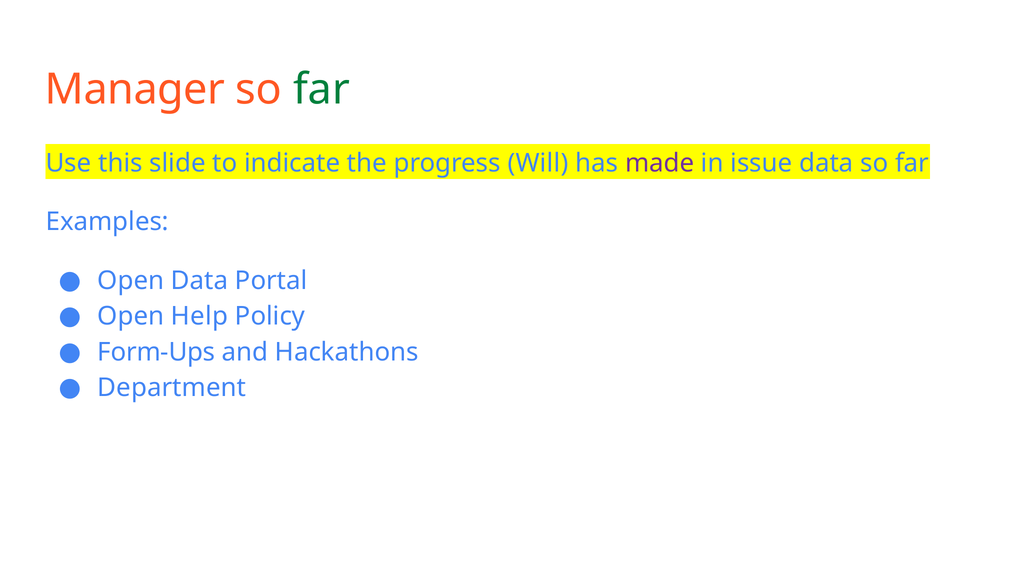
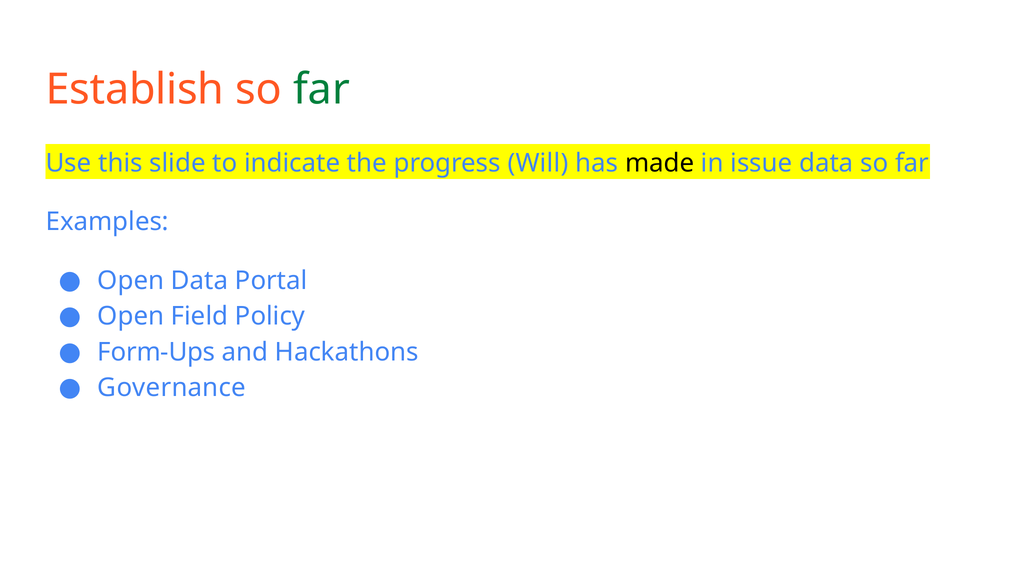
Manager: Manager -> Establish
made colour: purple -> black
Help: Help -> Field
Department: Department -> Governance
